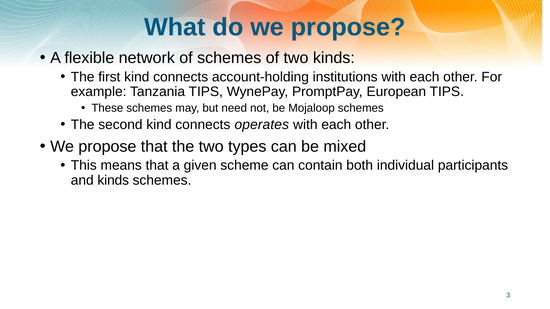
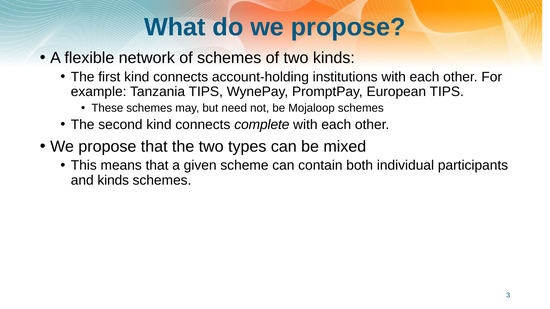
operates: operates -> complete
